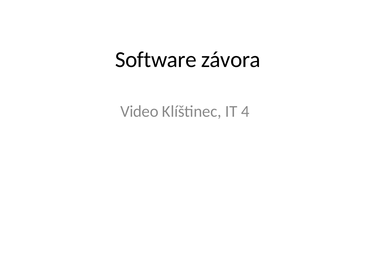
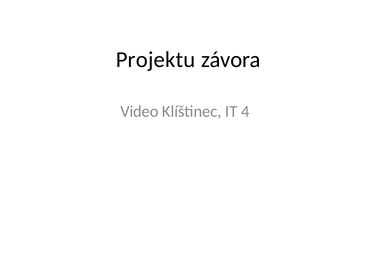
Software: Software -> Projektu
